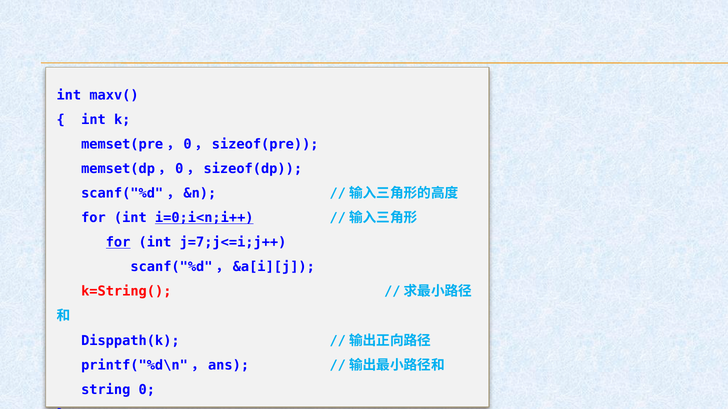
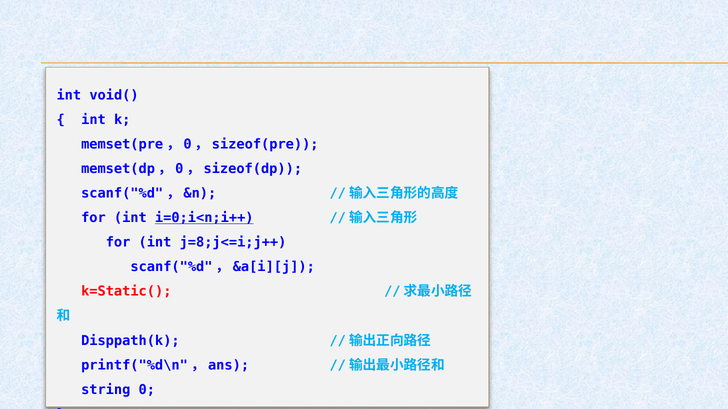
maxv(: maxv( -> void(
for at (118, 243) underline: present -> none
j=7;j<=i;j++: j=7;j<=i;j++ -> j=8;j<=i;j++
k=String(: k=String( -> k=Static(
